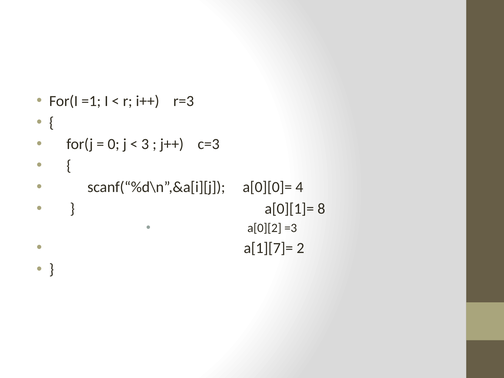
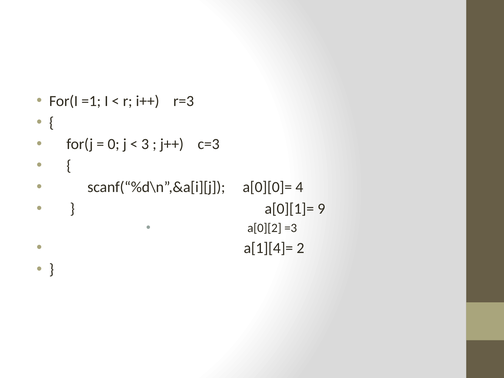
8: 8 -> 9
a[1][7]=: a[1][7]= -> a[1][4]=
